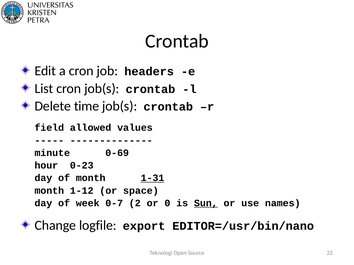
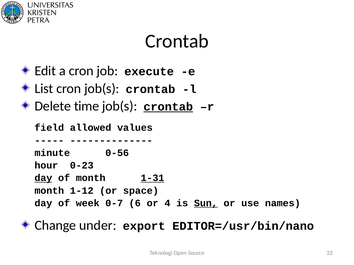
headers: headers -> execute
crontab at (168, 107) underline: none -> present
0-69: 0-69 -> 0-56
day at (43, 178) underline: none -> present
2: 2 -> 6
0: 0 -> 4
logfile: logfile -> under
